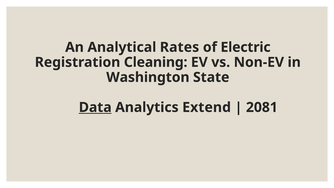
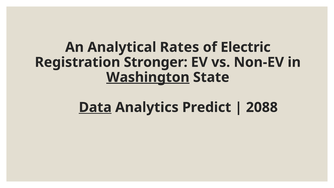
Cleaning: Cleaning -> Stronger
Washington underline: none -> present
Extend: Extend -> Predict
2081: 2081 -> 2088
